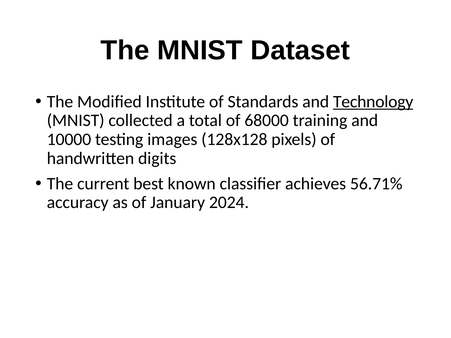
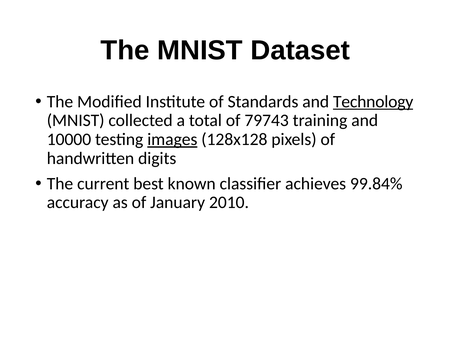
68000: 68000 -> 79743
images underline: none -> present
56.71%: 56.71% -> 99.84%
2024: 2024 -> 2010
